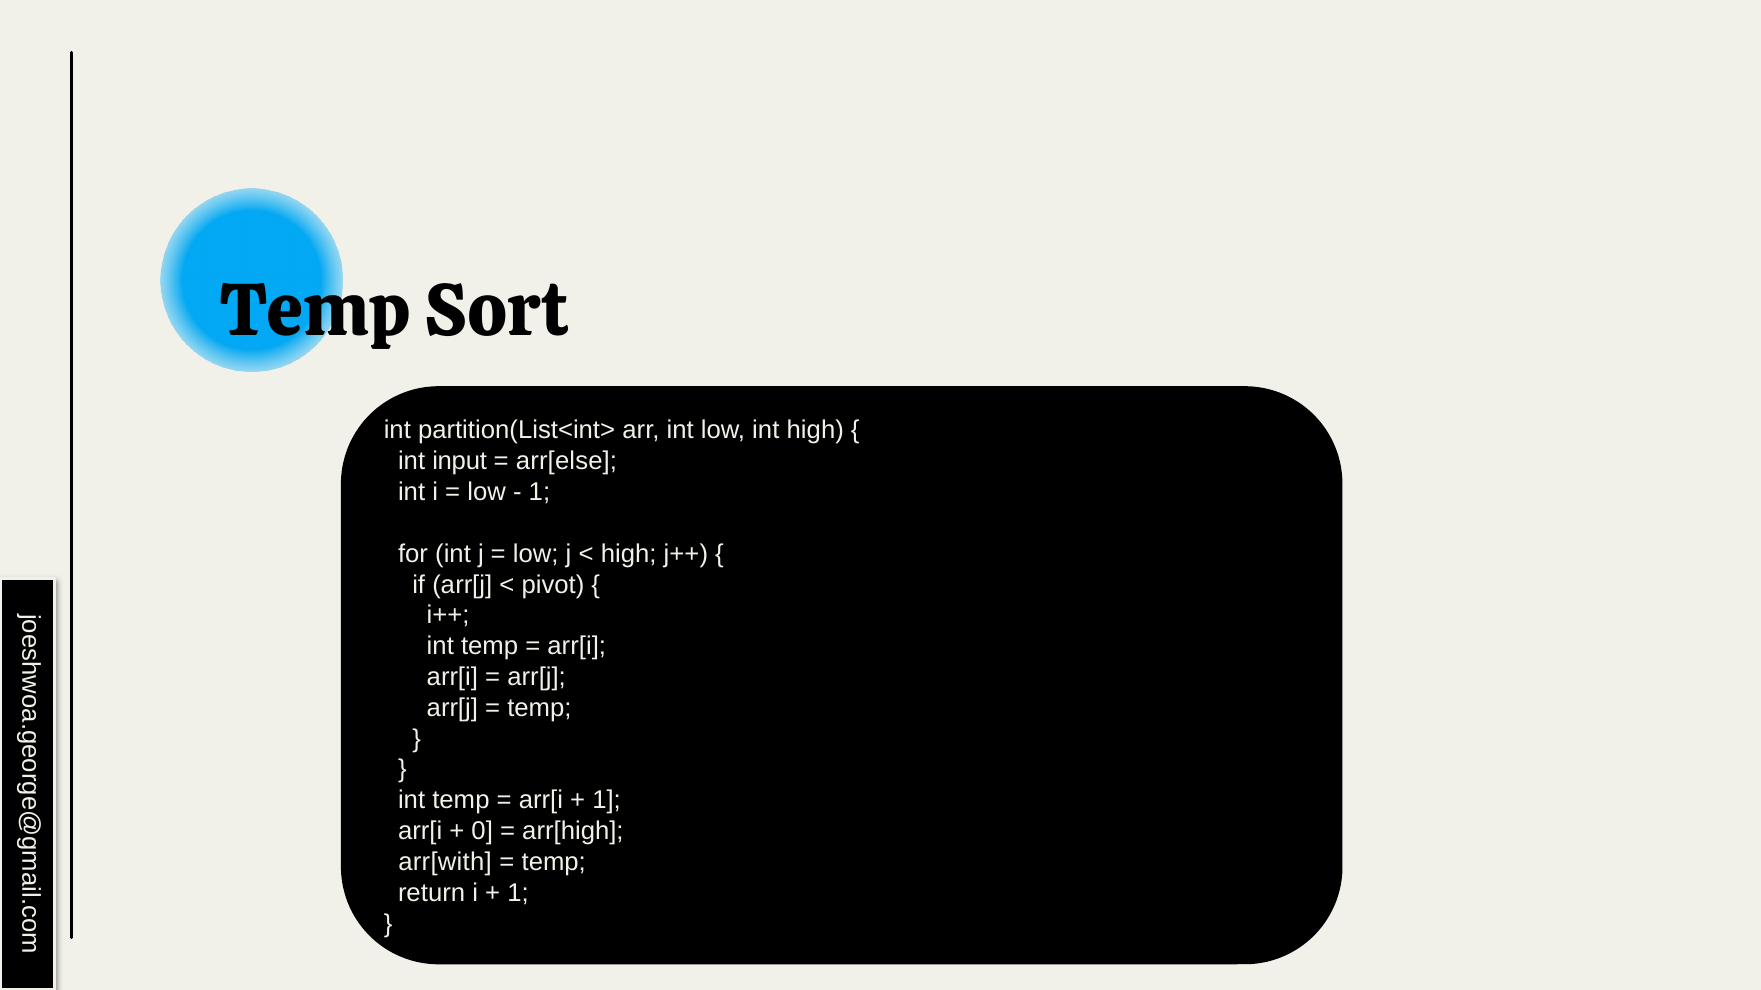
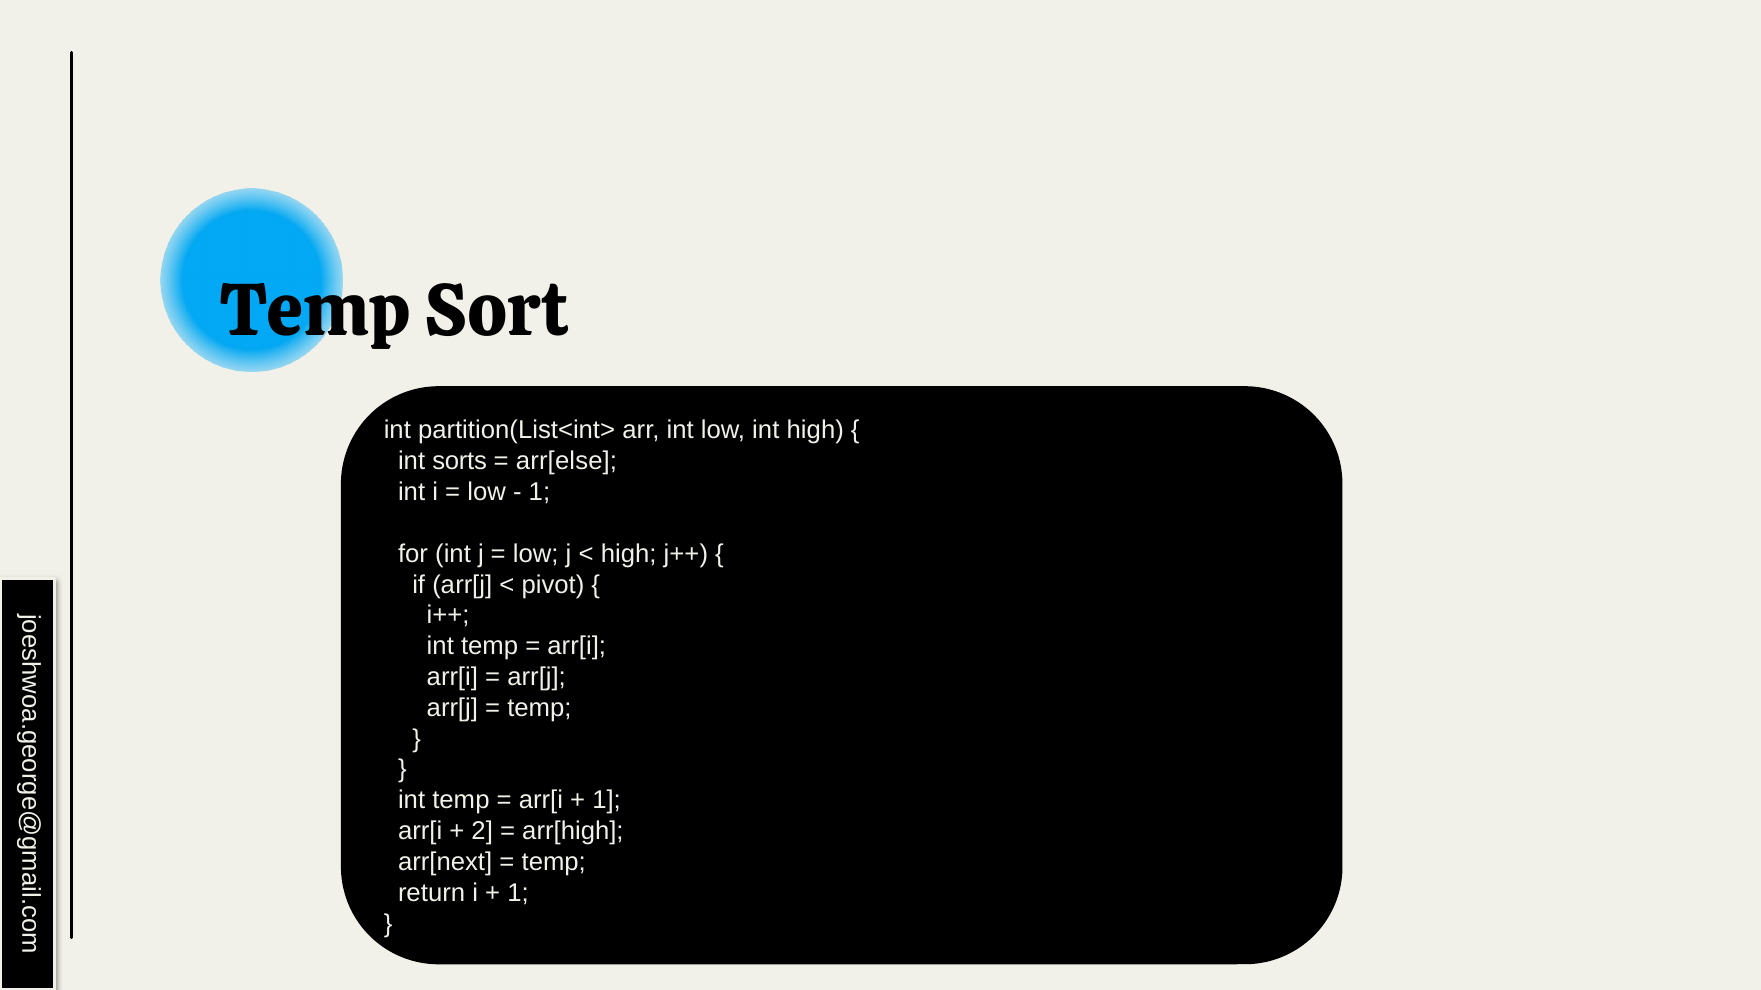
input: input -> sorts
0: 0 -> 2
arr[with: arr[with -> arr[next
